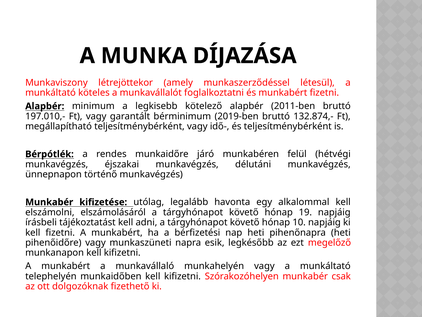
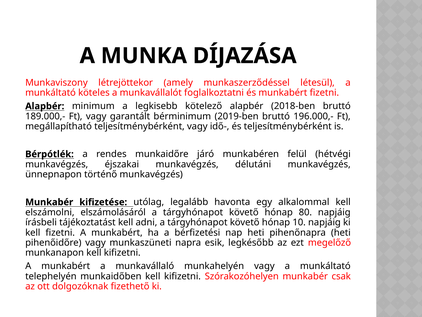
2011-ben: 2011-ben -> 2018-ben
197.010,-: 197.010,- -> 189.000,-
132.874,-: 132.874,- -> 196.000,-
19: 19 -> 80
